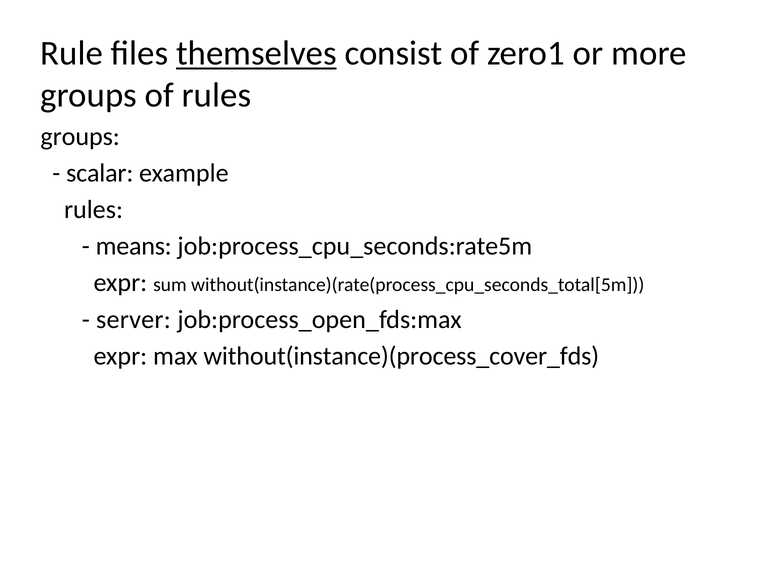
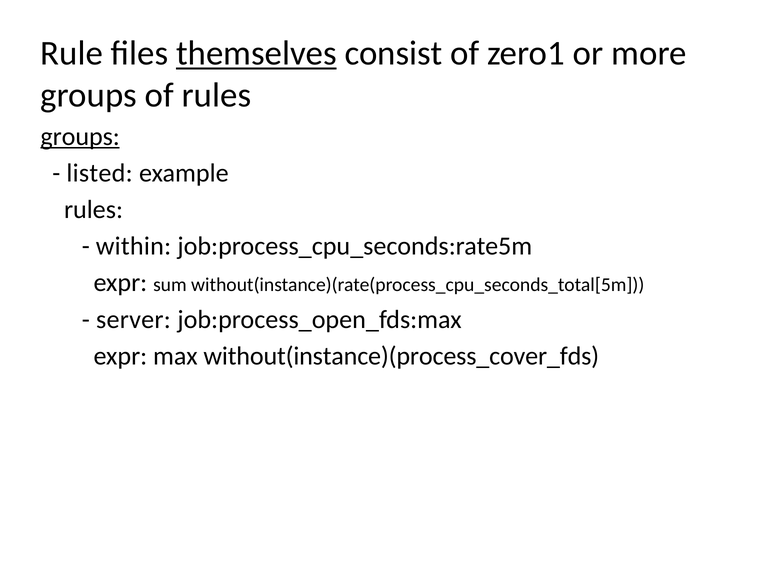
groups at (80, 137) underline: none -> present
scalar: scalar -> listed
means: means -> within
